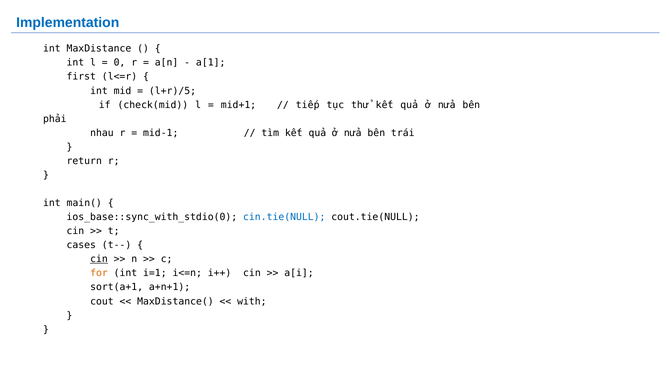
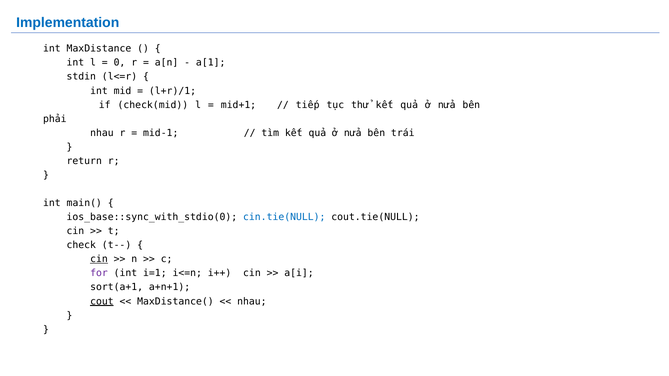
first: first -> stdin
l+r)/5: l+r)/5 -> l+r)/1
cases: cases -> check
for colour: orange -> purple
cout underline: none -> present
with at (252, 302): with -> nhau
